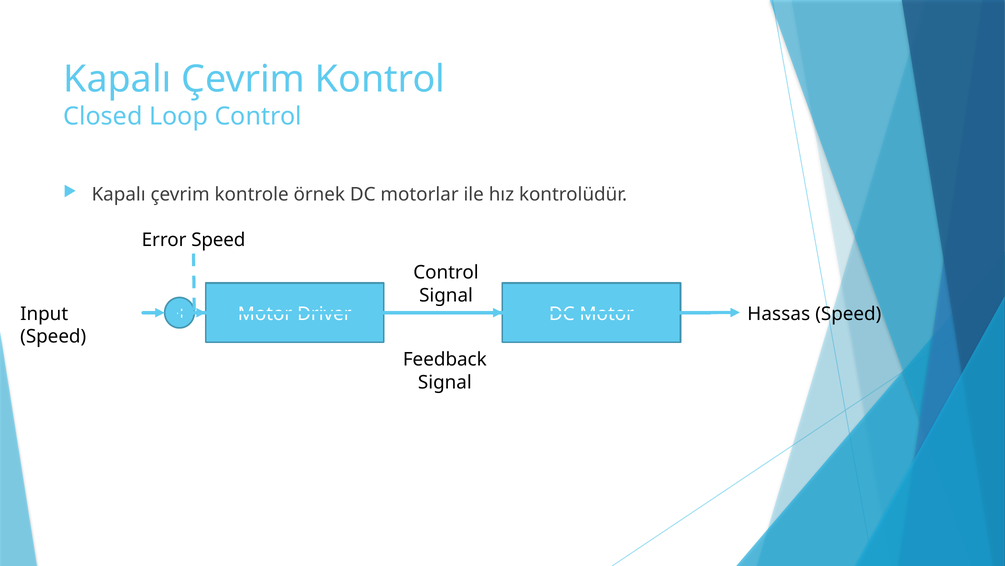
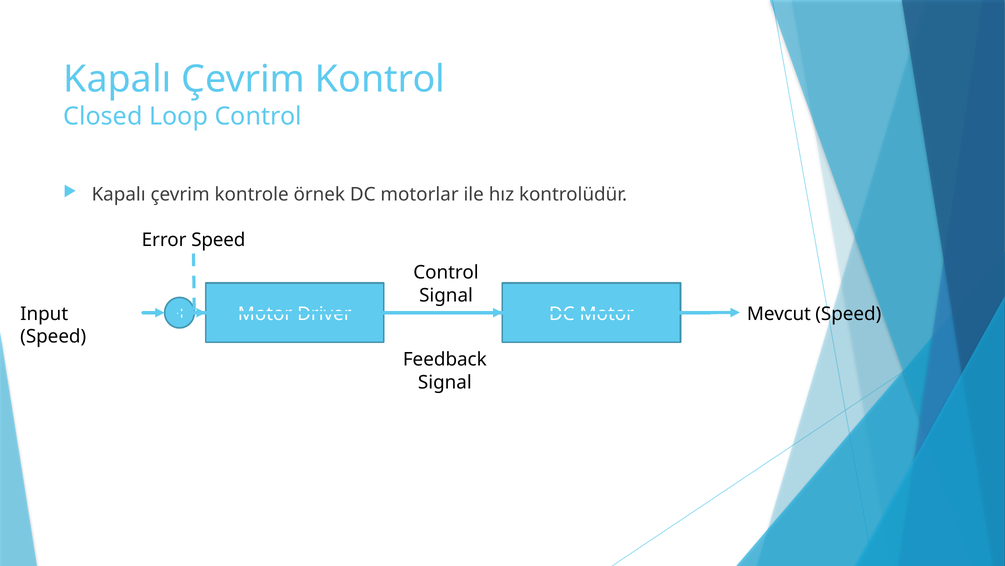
Hassas: Hassas -> Mevcut
